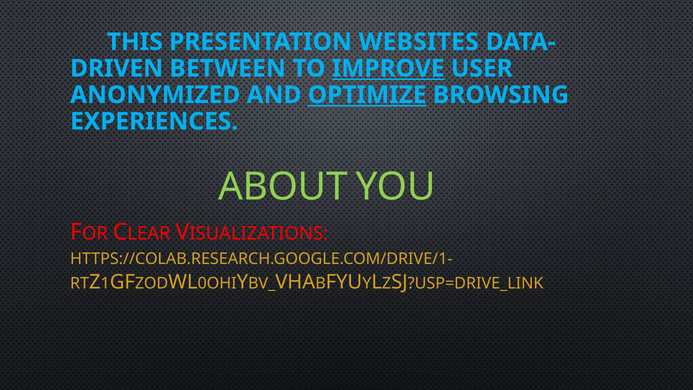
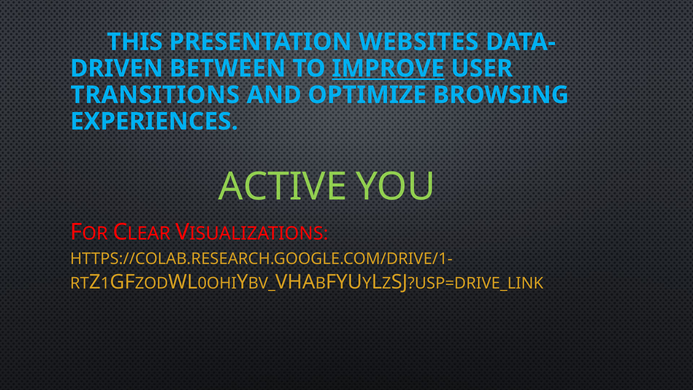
ANONYMIZED: ANONYMIZED -> TRANSITIONS
OPTIMIZE underline: present -> none
ABOUT: ABOUT -> ACTIVE
